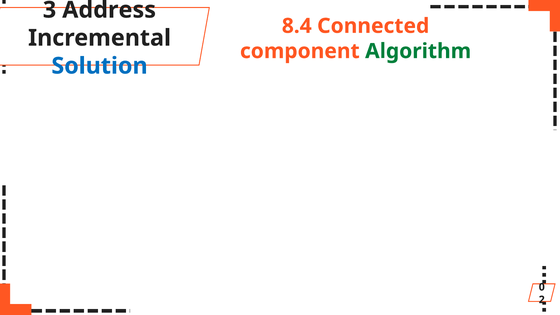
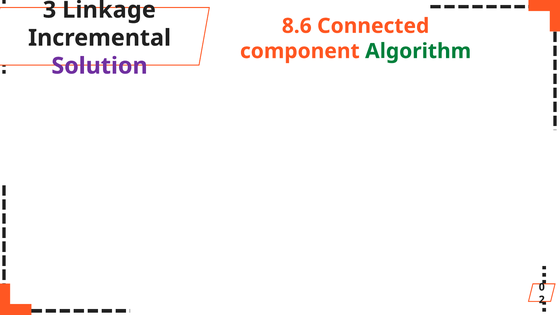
Address: Address -> Linkage
8.4: 8.4 -> 8.6
Solution colour: blue -> purple
